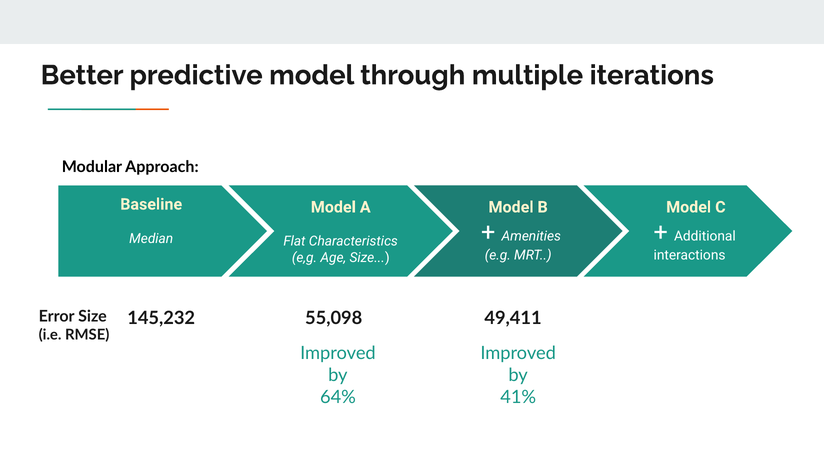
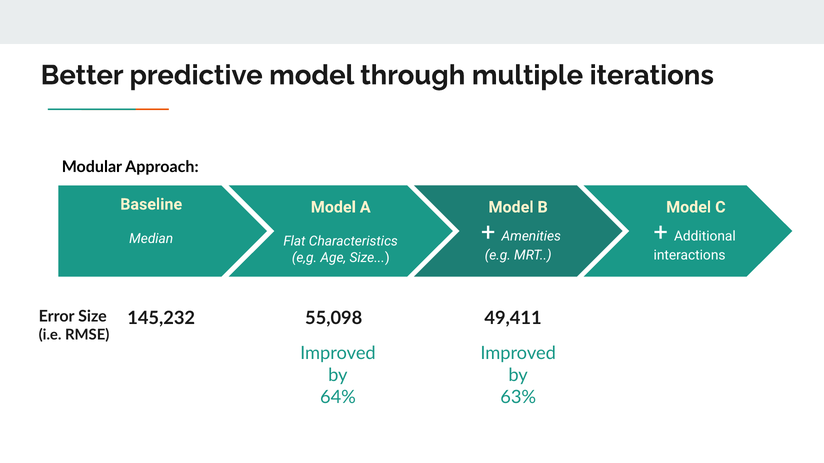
41%: 41% -> 63%
